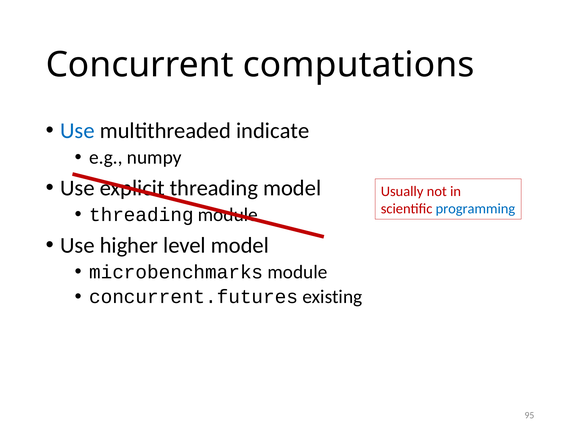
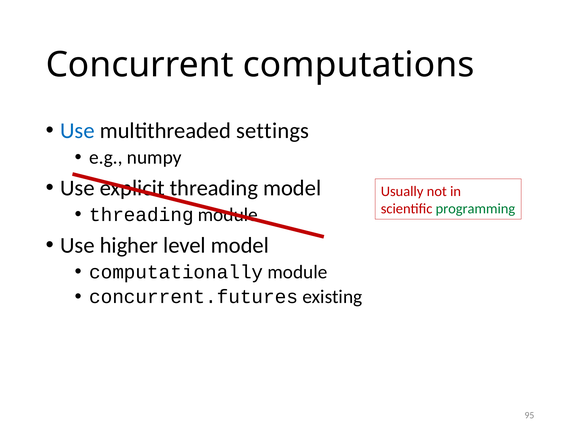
indicate: indicate -> settings
programming colour: blue -> green
microbenchmarks: microbenchmarks -> computationally
